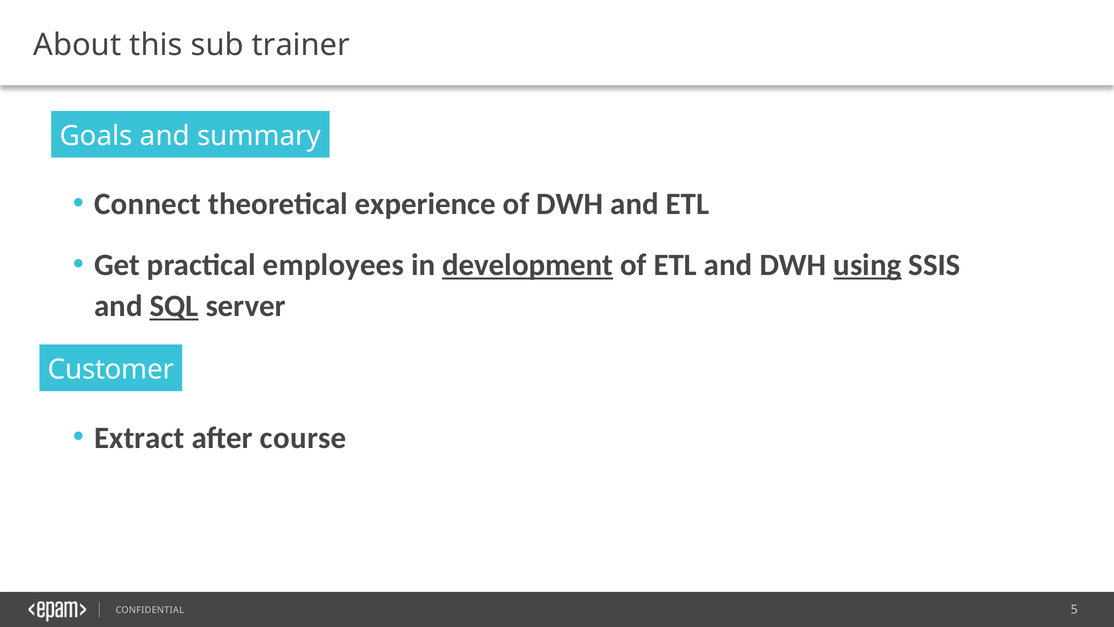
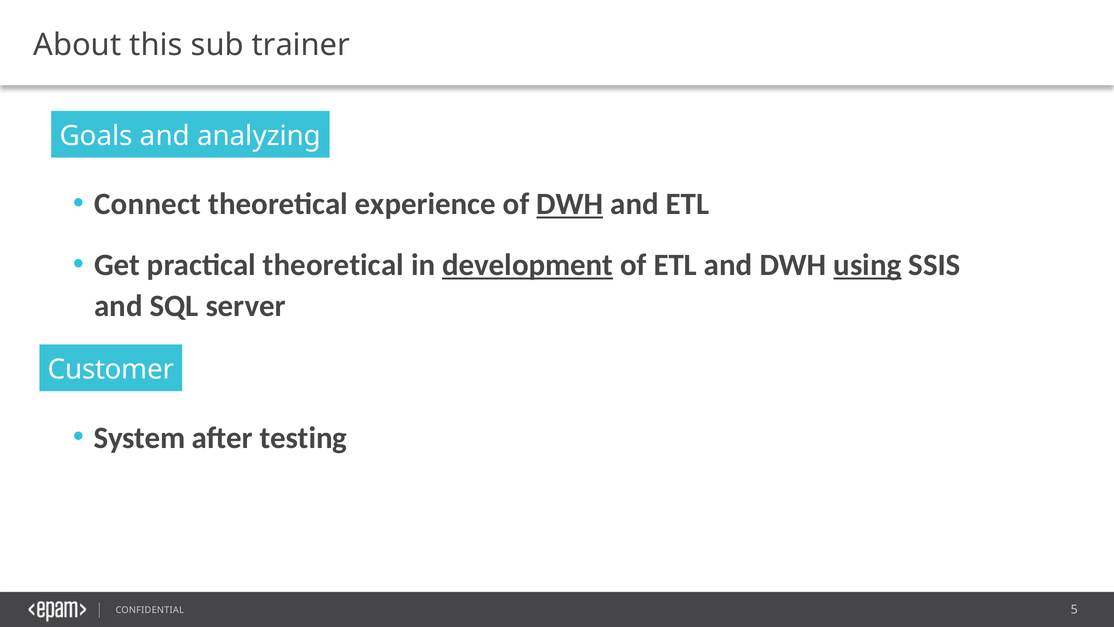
summary: summary -> analyzing
DWH at (570, 204) underline: none -> present
practical employees: employees -> theoretical
SQL underline: present -> none
Extract: Extract -> System
course: course -> testing
